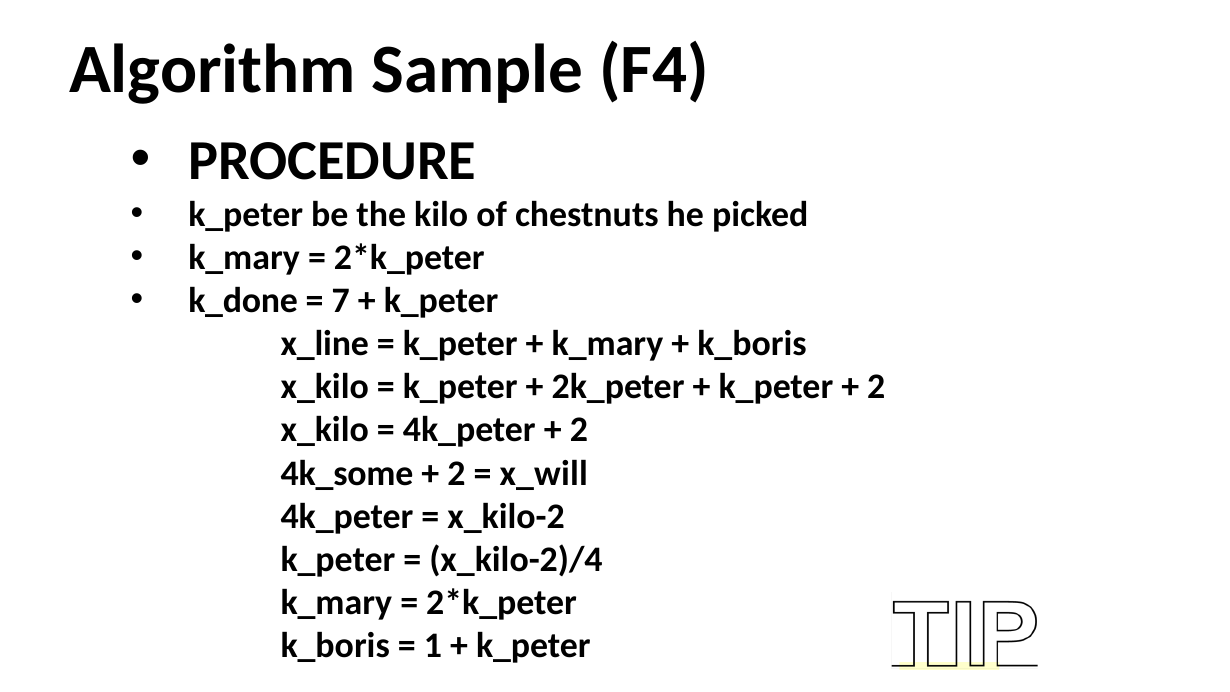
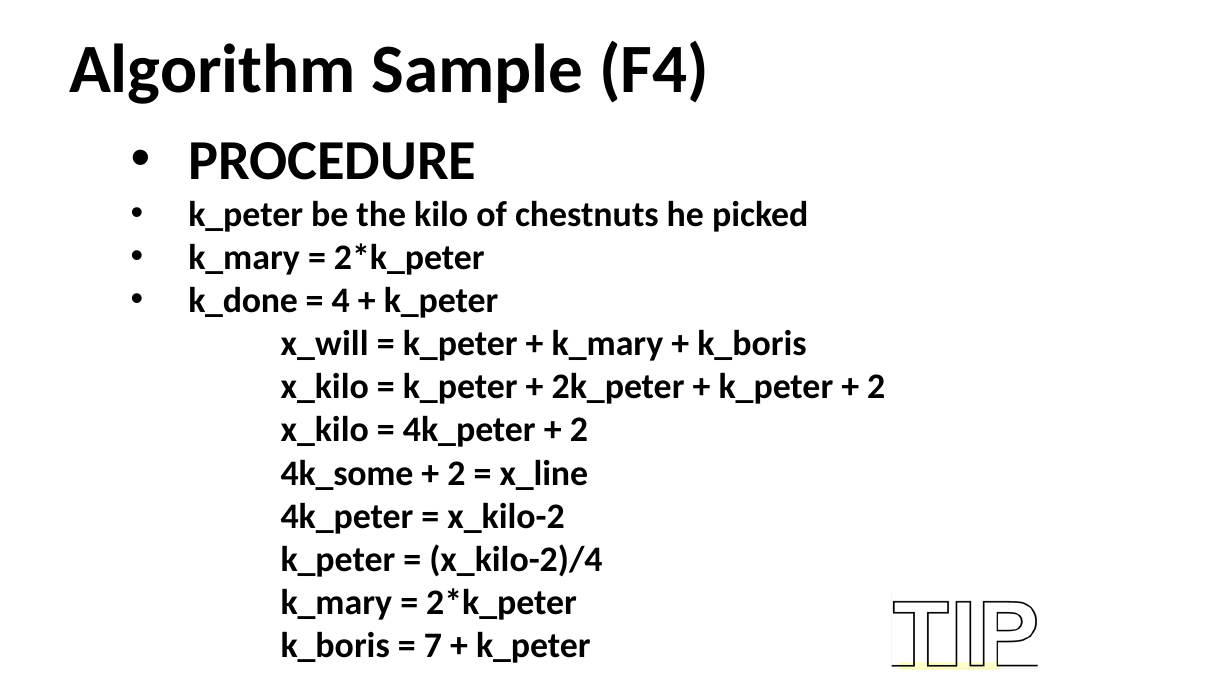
7: 7 -> 4
x_line: x_line -> x_will
x_will: x_will -> x_line
1: 1 -> 7
